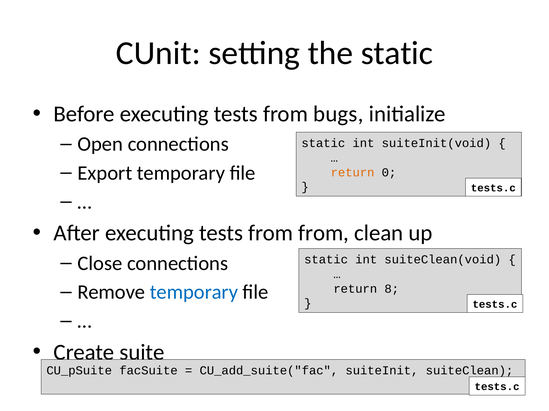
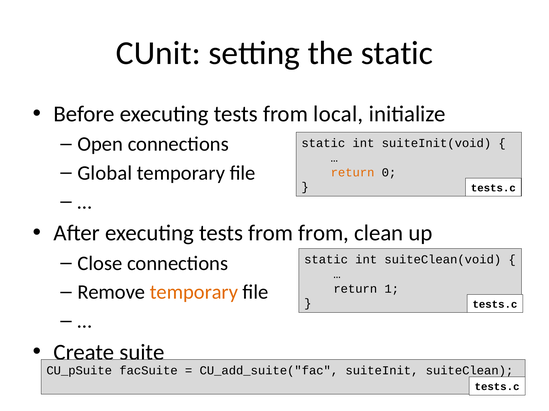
bugs: bugs -> local
Export: Export -> Global
temporary at (194, 293) colour: blue -> orange
8: 8 -> 1
